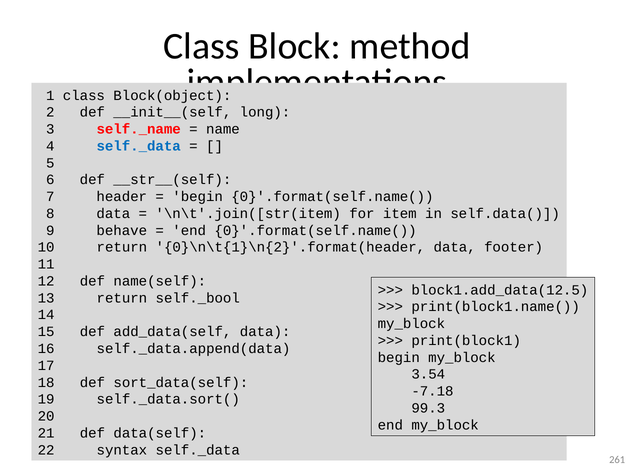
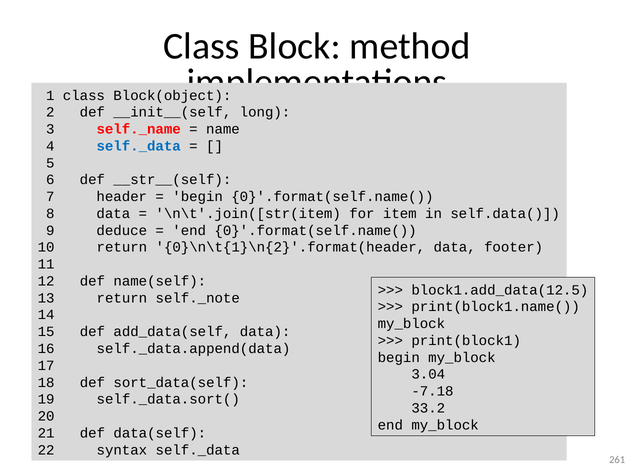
behave: behave -> deduce
self._bool: self._bool -> self._note
3.54: 3.54 -> 3.04
99.3: 99.3 -> 33.2
